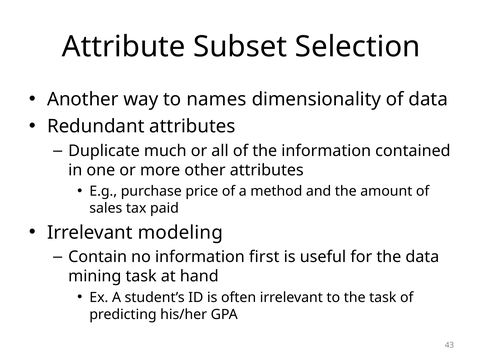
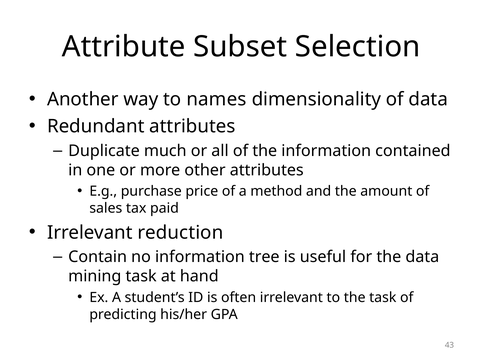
modeling: modeling -> reduction
first: first -> tree
